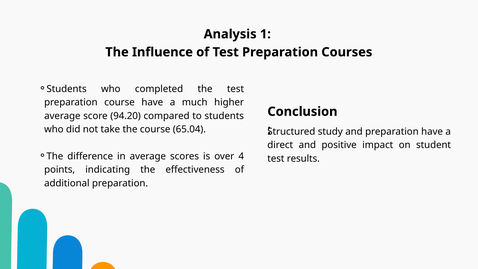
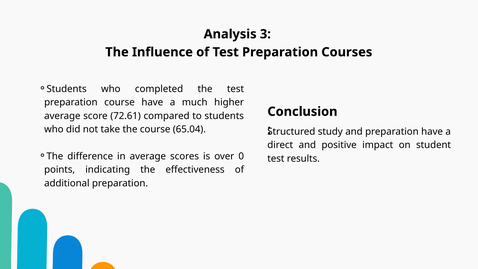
1: 1 -> 3
94.20: 94.20 -> 72.61
4: 4 -> 0
